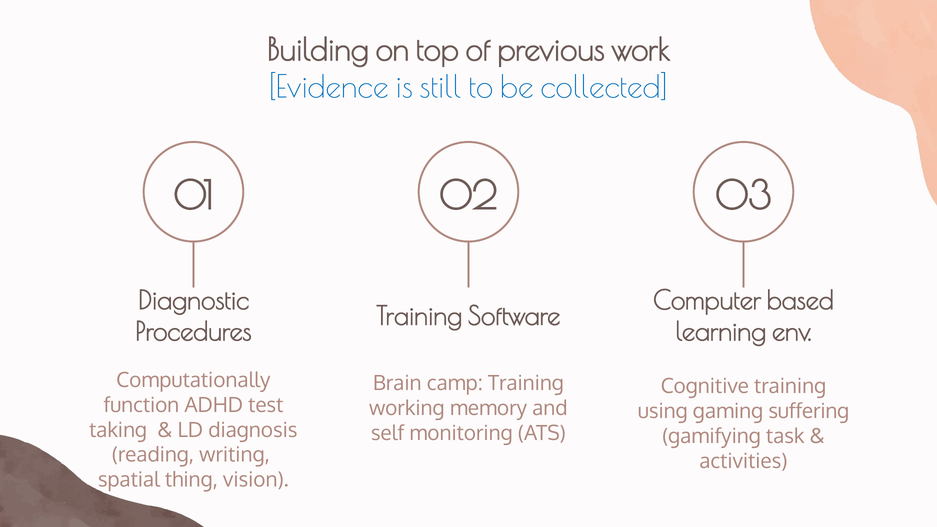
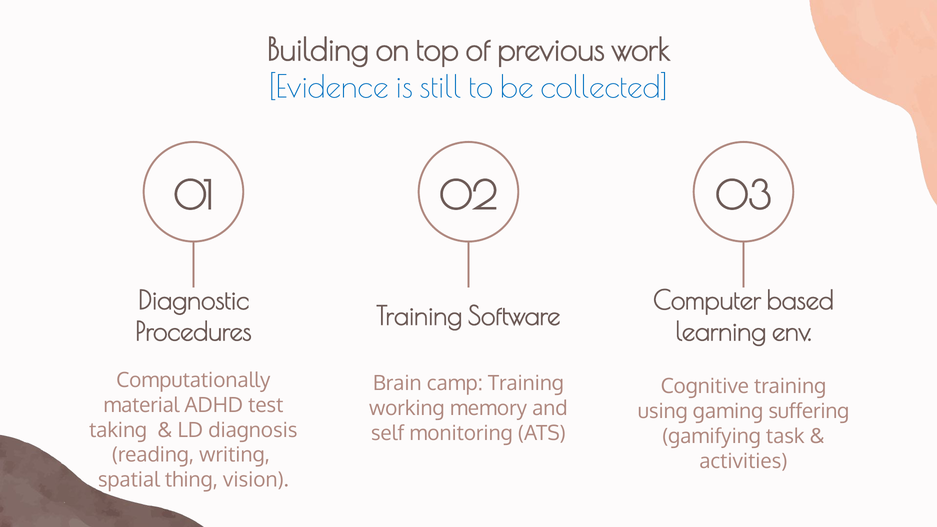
function: function -> material
